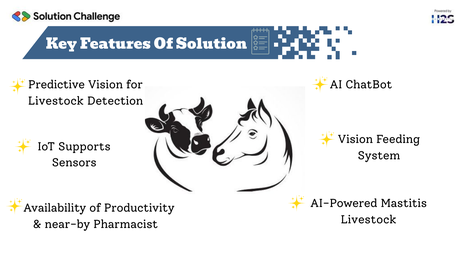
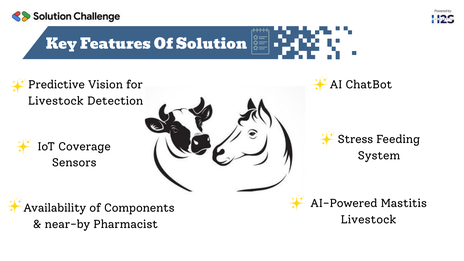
Vision at (355, 139): Vision -> Stress
Supports: Supports -> Coverage
Productivity: Productivity -> Components
